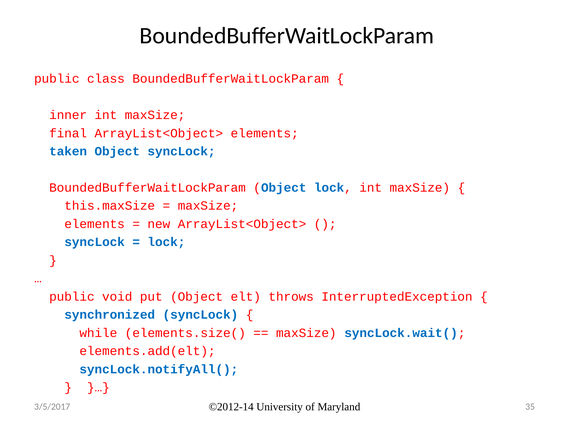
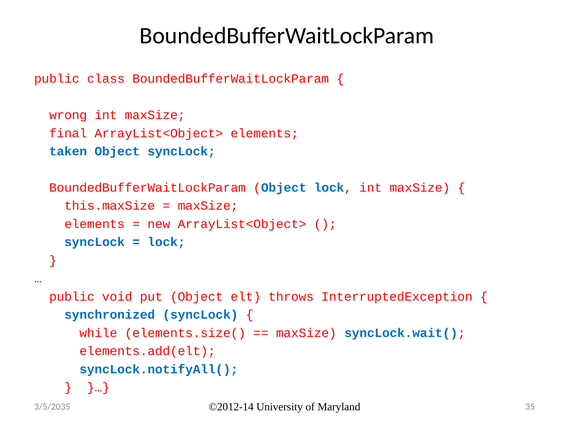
inner: inner -> wrong
3/5/2017: 3/5/2017 -> 3/5/2035
